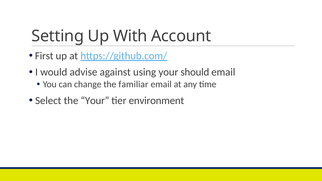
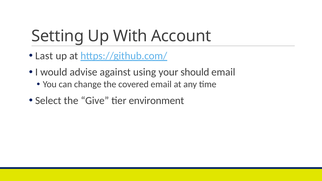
First: First -> Last
familiar: familiar -> covered
the Your: Your -> Give
